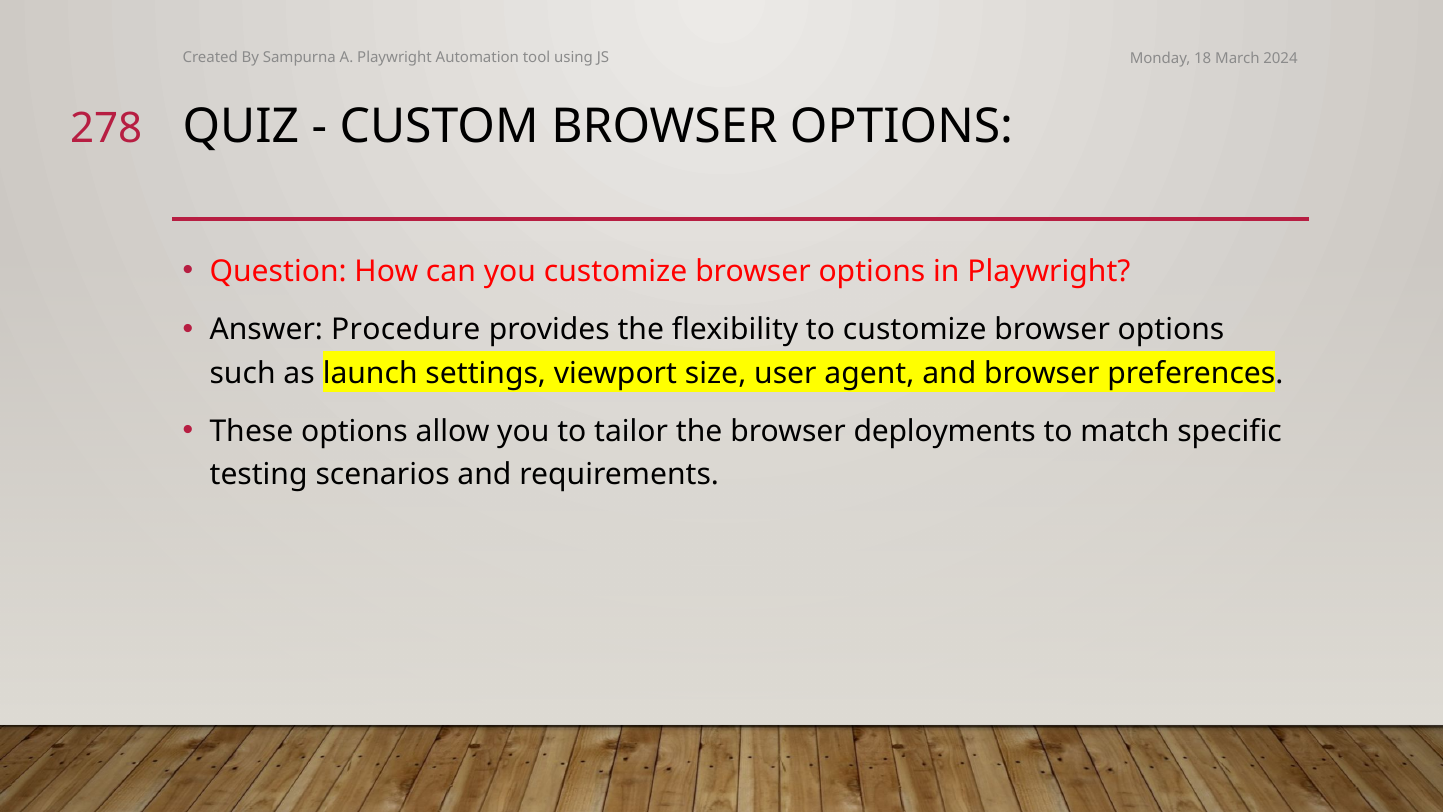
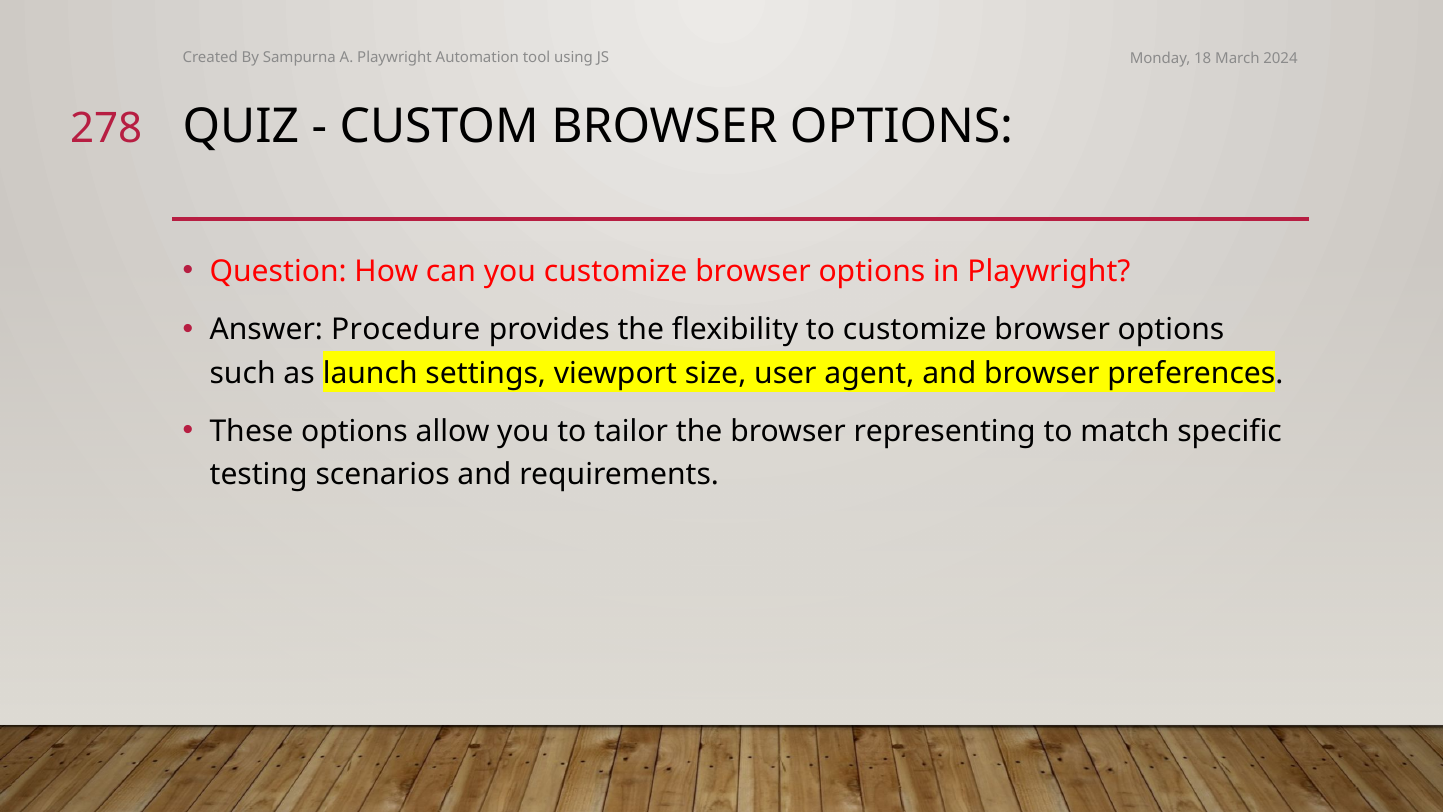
deployments: deployments -> representing
